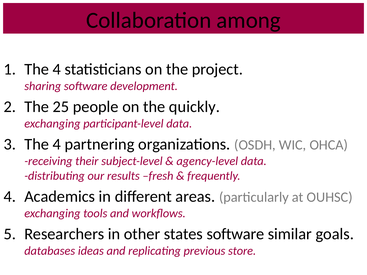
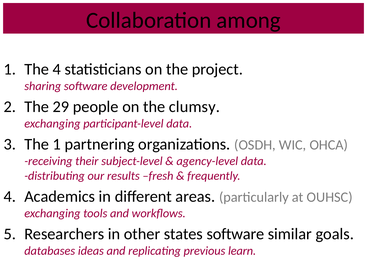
25: 25 -> 29
quickly: quickly -> clumsy
3 The 4: 4 -> 1
store: store -> learn
